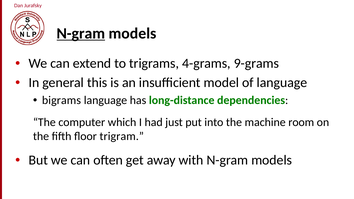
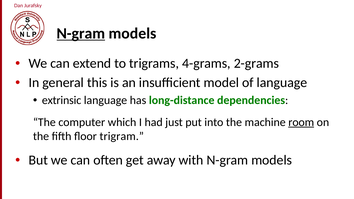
9-grams: 9-grams -> 2-grams
bigrams: bigrams -> extrinsic
room underline: none -> present
